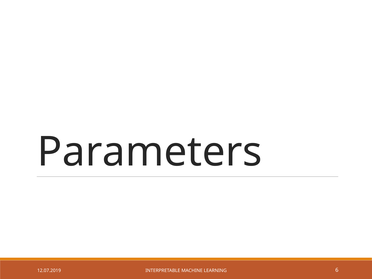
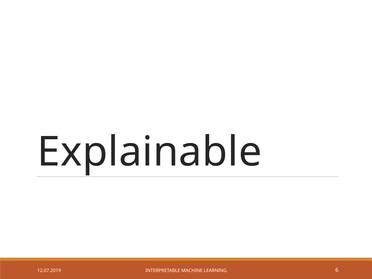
Parameters: Parameters -> Explainable
